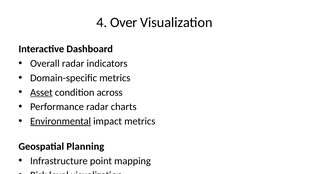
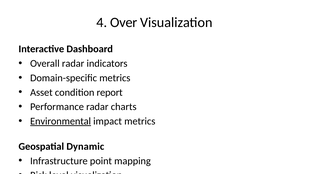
Asset underline: present -> none
condition across: across -> report
Planning: Planning -> Dynamic
